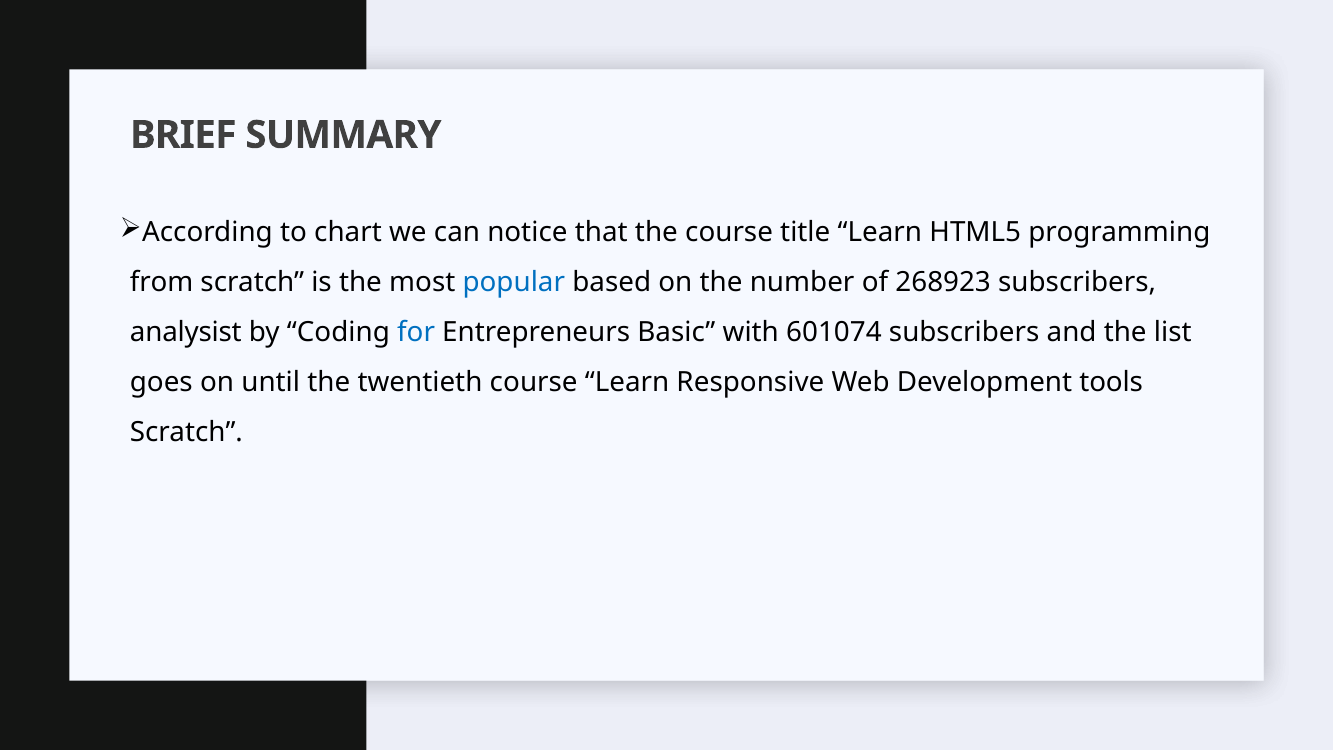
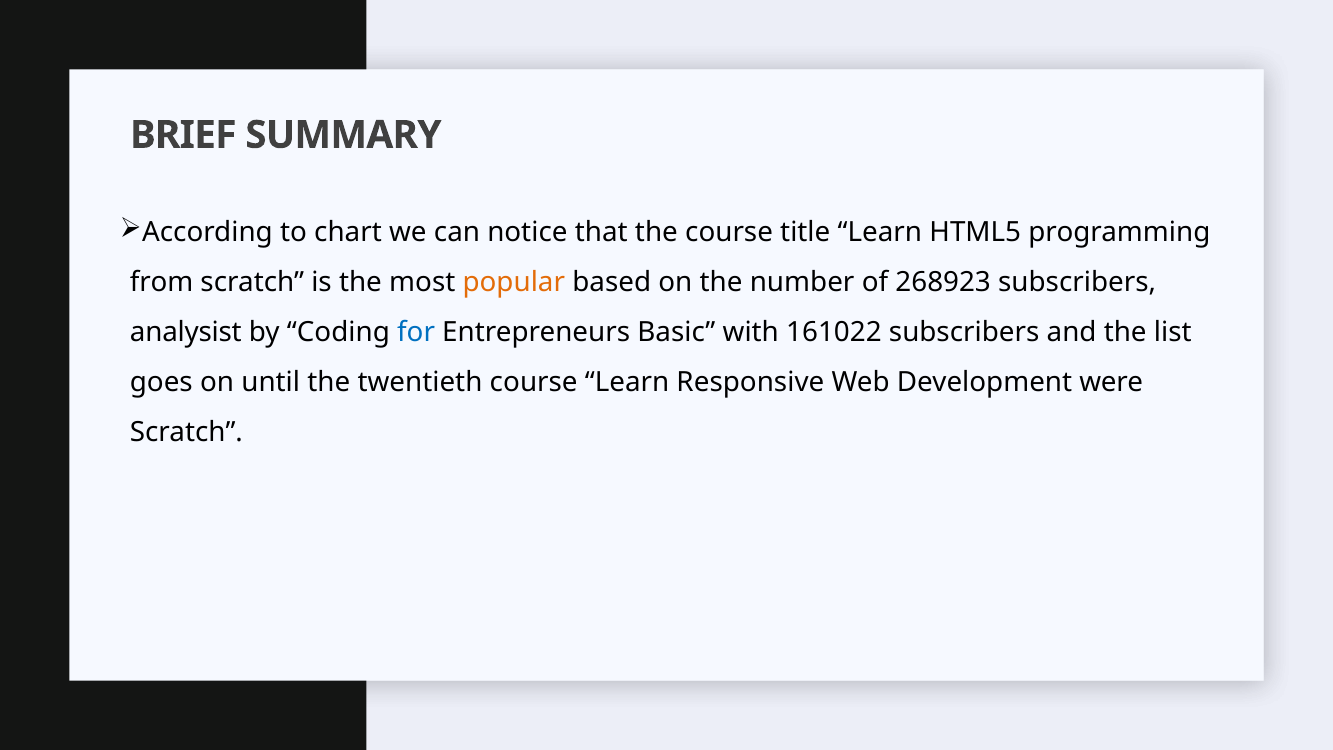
popular colour: blue -> orange
601074: 601074 -> 161022
tools: tools -> were
